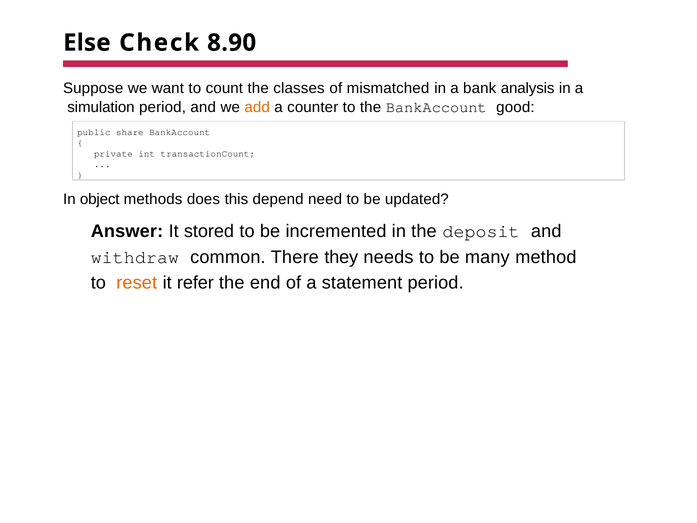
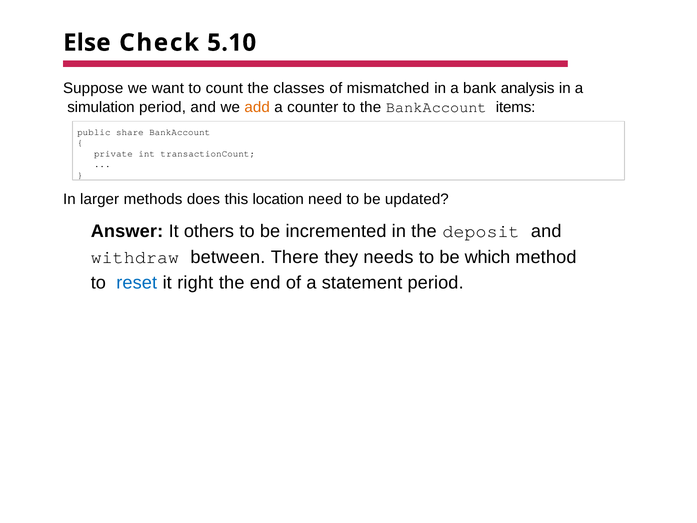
8.90: 8.90 -> 5.10
good: good -> items
object: object -> larger
depend: depend -> location
stored: stored -> others
common: common -> between
many: many -> which
reset colour: orange -> blue
refer: refer -> right
